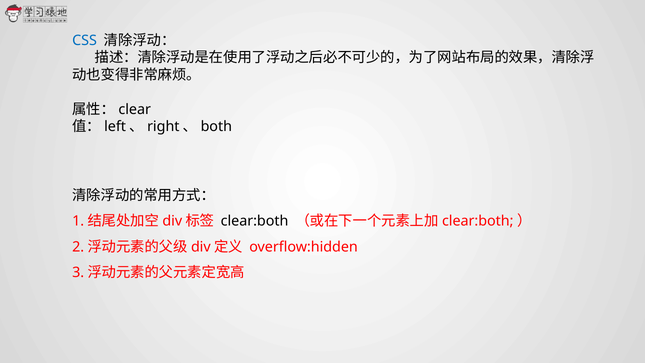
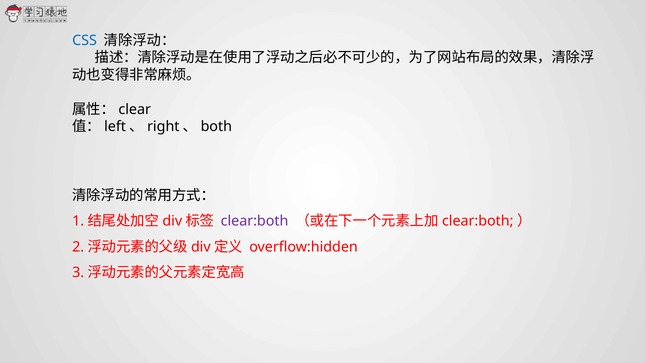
clear:both colour: black -> purple
